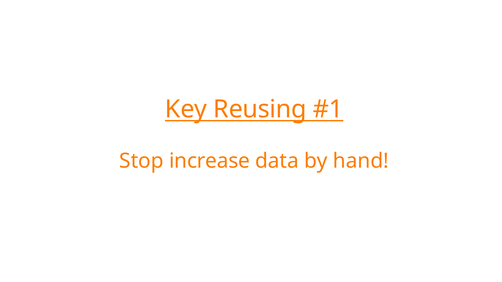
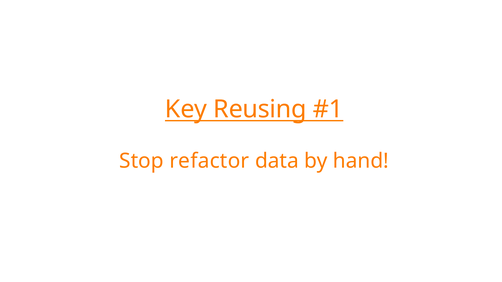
increase: increase -> refactor
